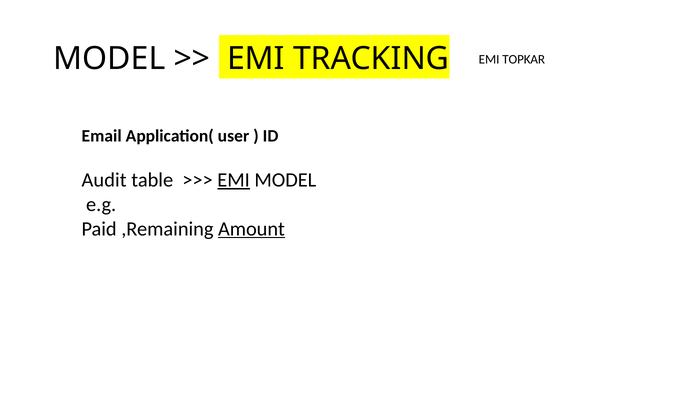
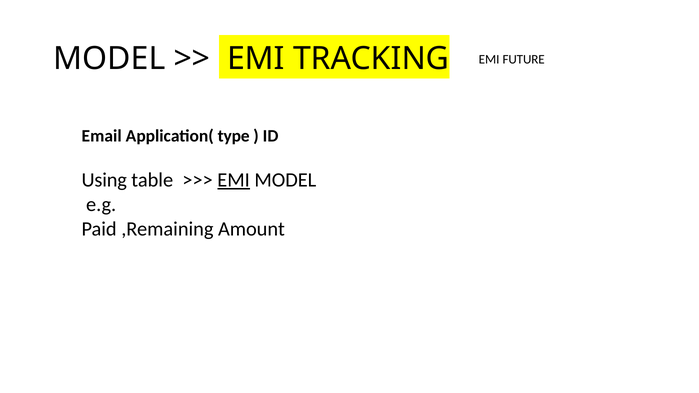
TOPKAR: TOPKAR -> FUTURE
user: user -> type
Audit: Audit -> Using
Amount underline: present -> none
